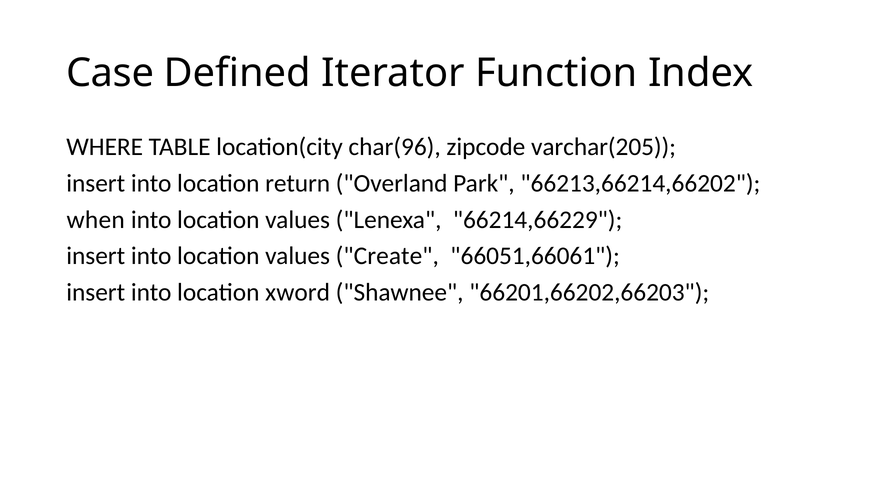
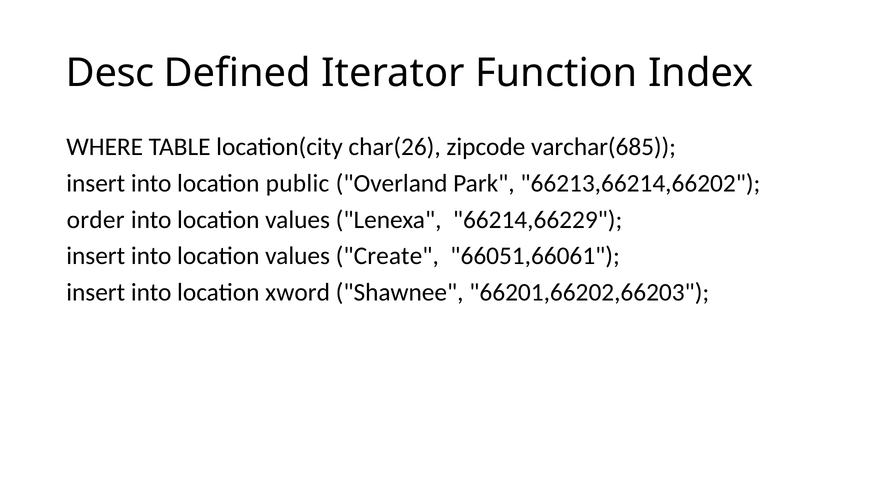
Case: Case -> Desc
char(96: char(96 -> char(26
varchar(205: varchar(205 -> varchar(685
return: return -> public
when: when -> order
